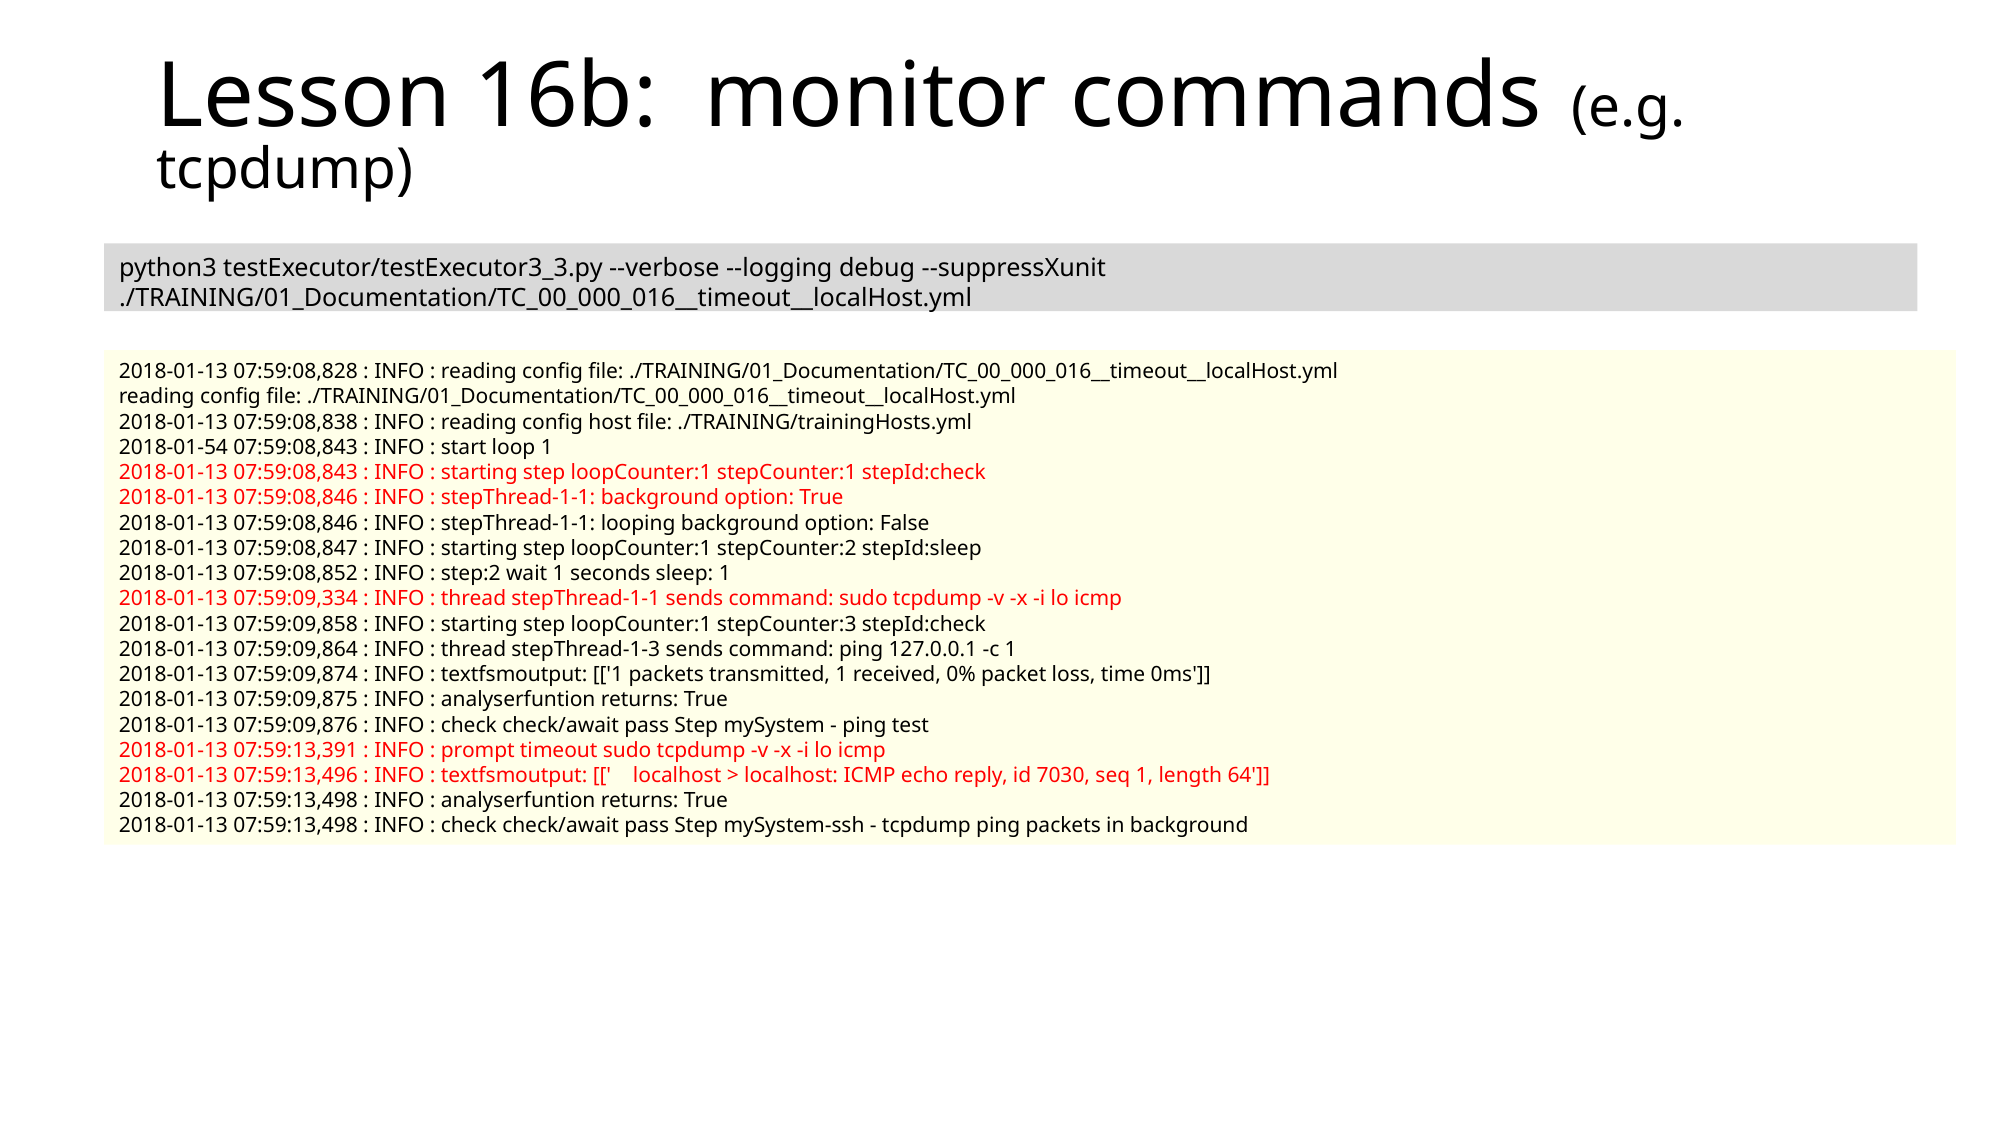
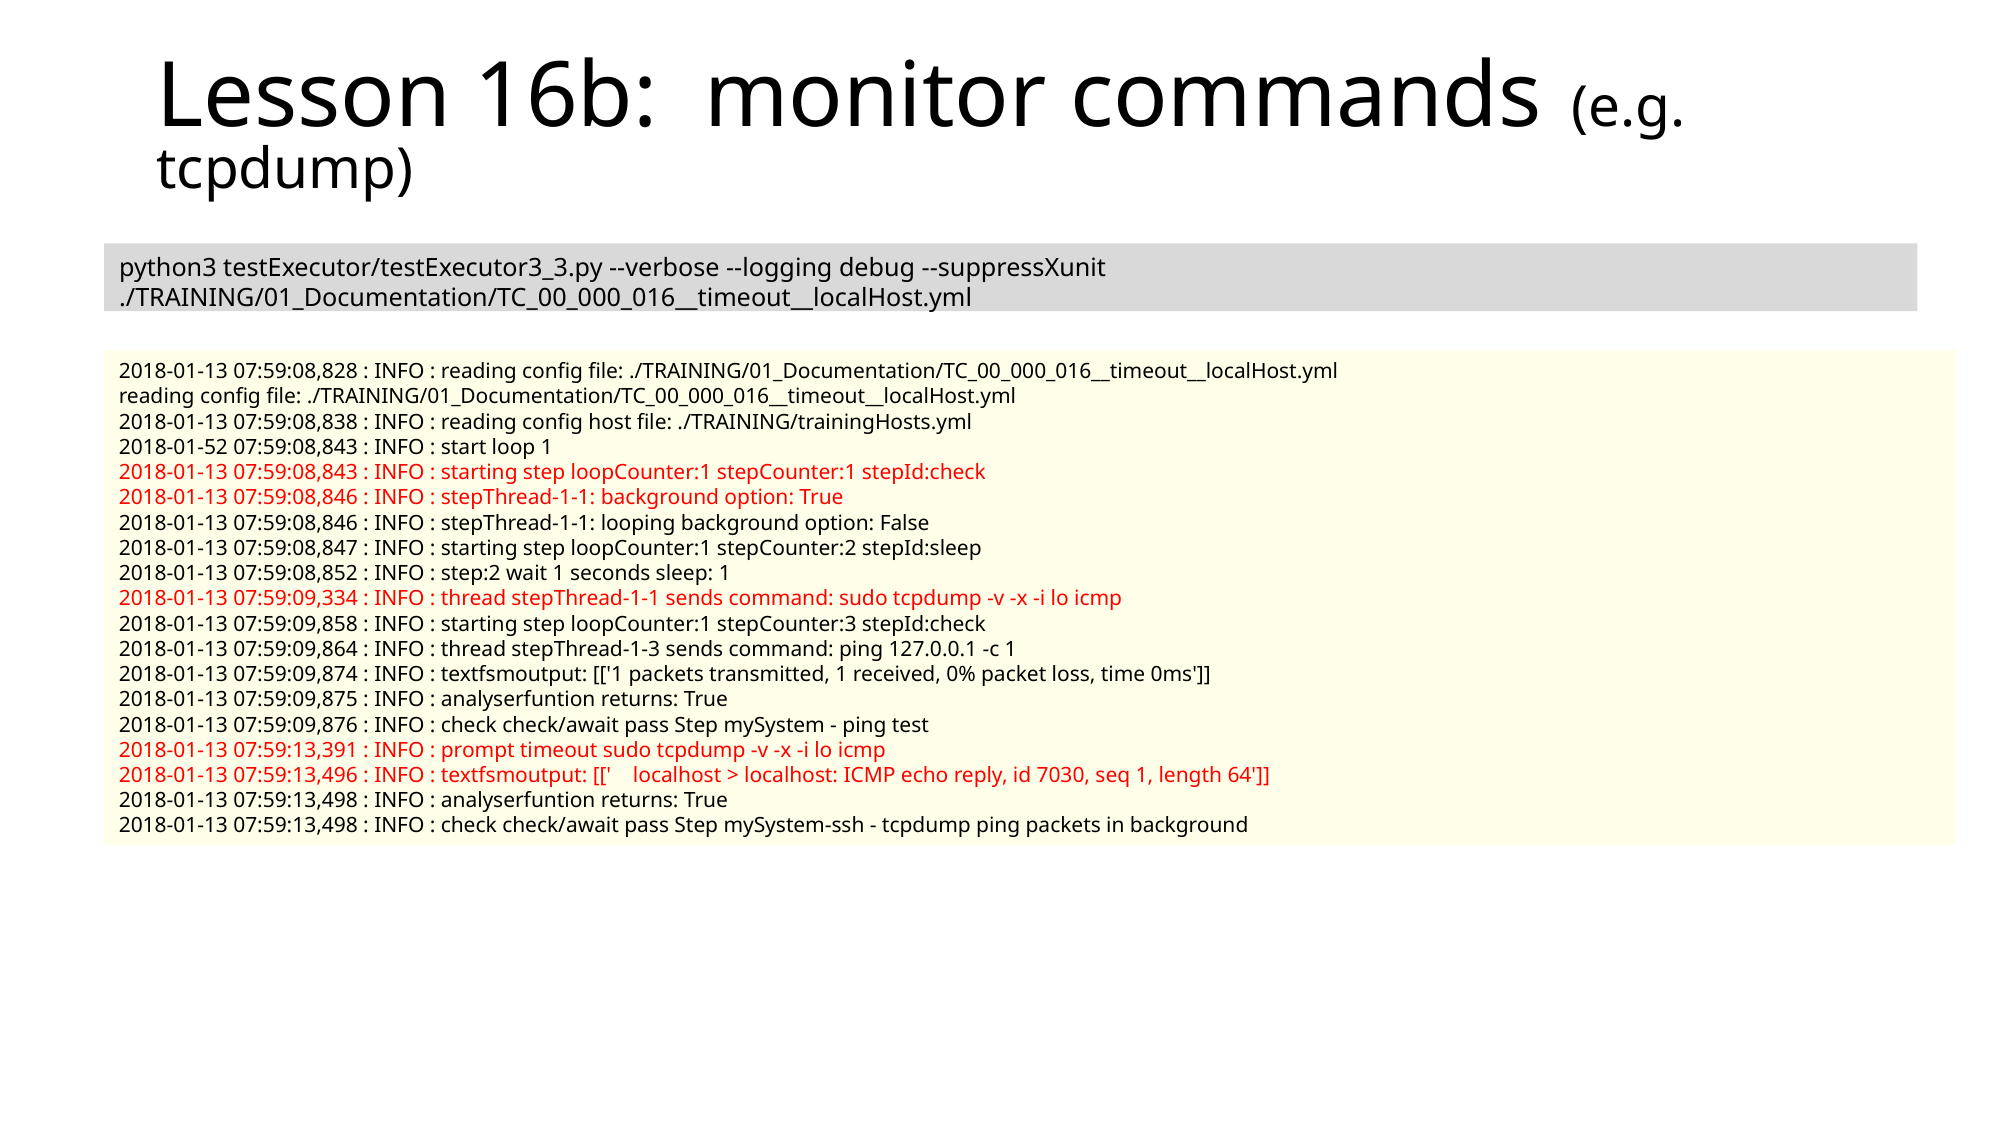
2018-01-54: 2018-01-54 -> 2018-01-52
